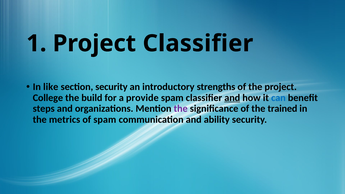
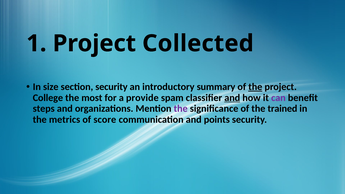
Project Classifier: Classifier -> Collected
like: like -> size
strengths: strengths -> summary
the at (255, 87) underline: none -> present
build: build -> most
can colour: blue -> purple
of spam: spam -> score
ability: ability -> points
